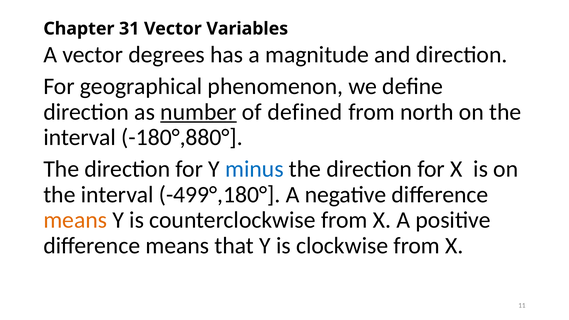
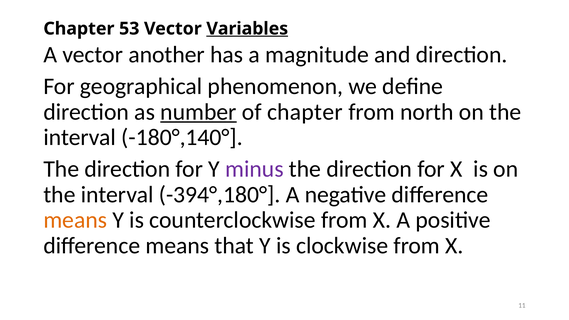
31: 31 -> 53
Variables underline: none -> present
degrees: degrees -> another
of defined: defined -> chapter
-180°,880°: -180°,880° -> -180°,140°
minus colour: blue -> purple
-499°,180°: -499°,180° -> -394°,180°
